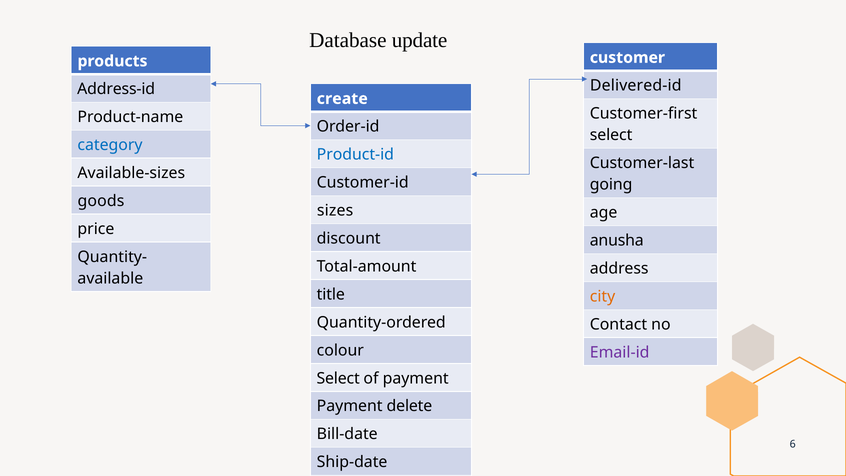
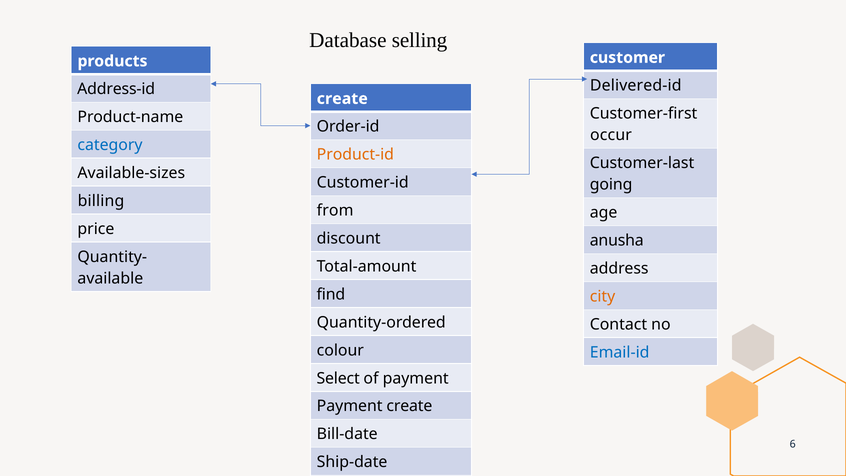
update: update -> selling
select at (611, 135): select -> occur
Product-id colour: blue -> orange
goods: goods -> billing
sizes: sizes -> from
title: title -> find
Email-id colour: purple -> blue
Payment delete: delete -> create
